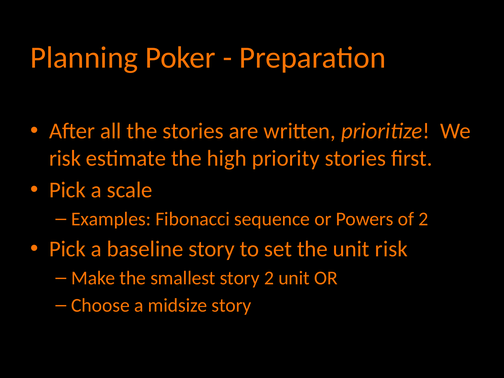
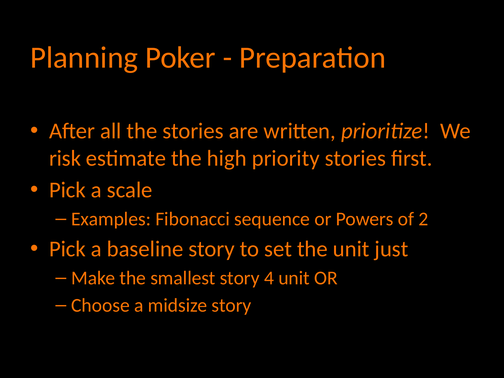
unit risk: risk -> just
story 2: 2 -> 4
